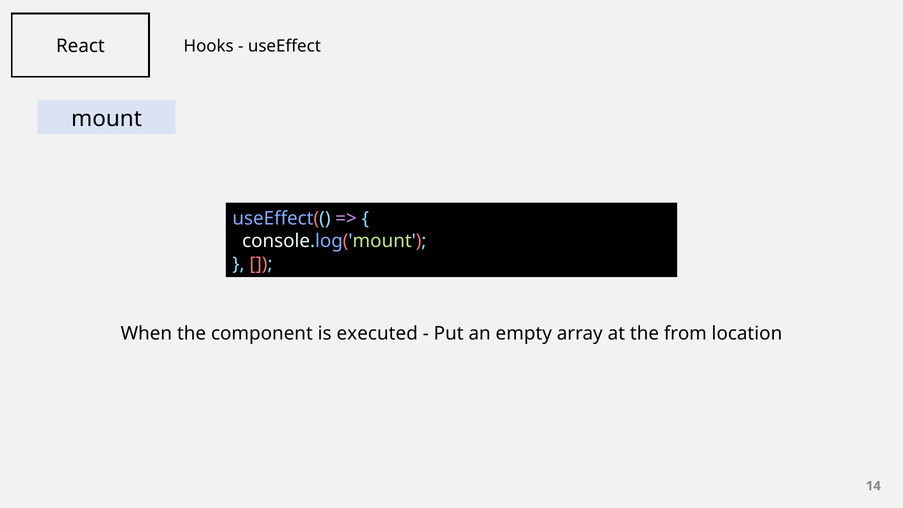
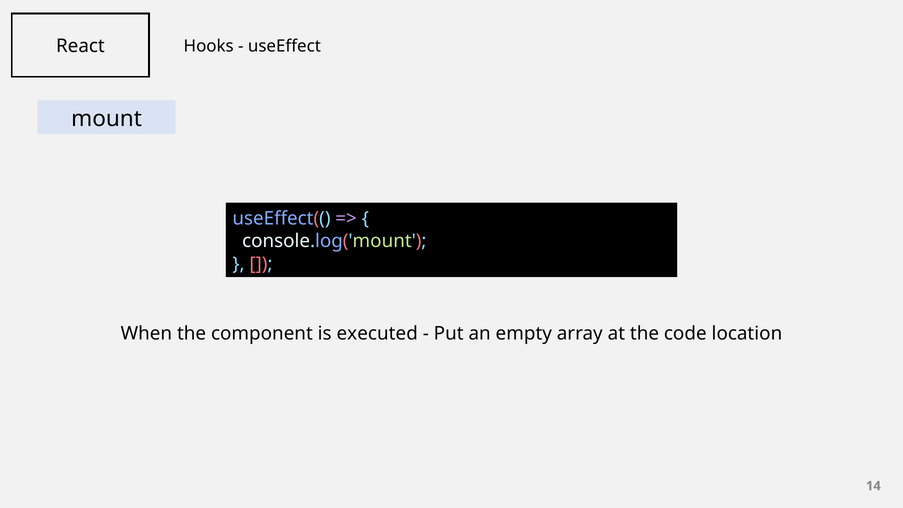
from: from -> code
